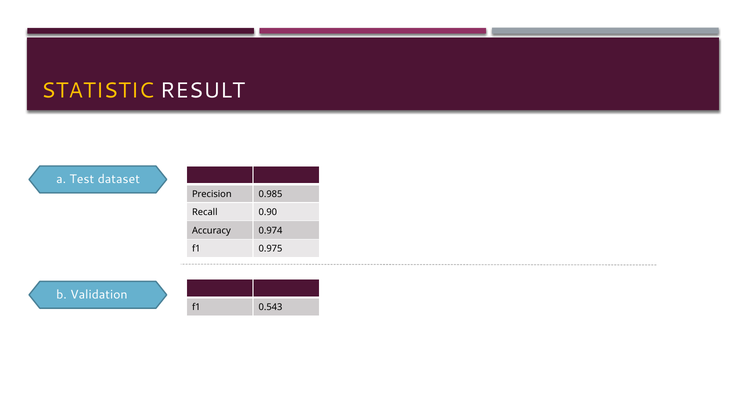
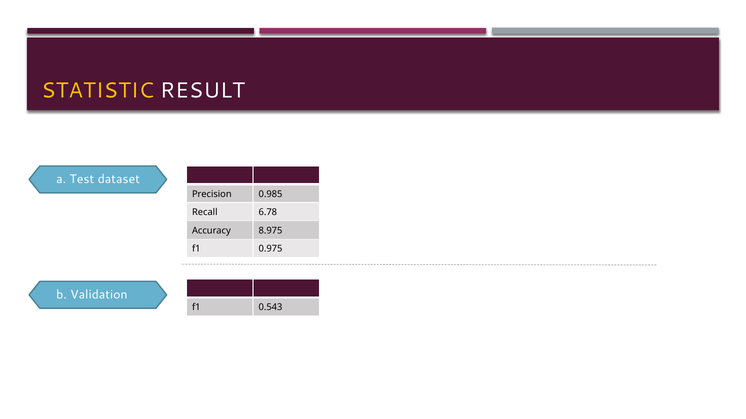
0.90: 0.90 -> 6.78
0.974: 0.974 -> 8.975
